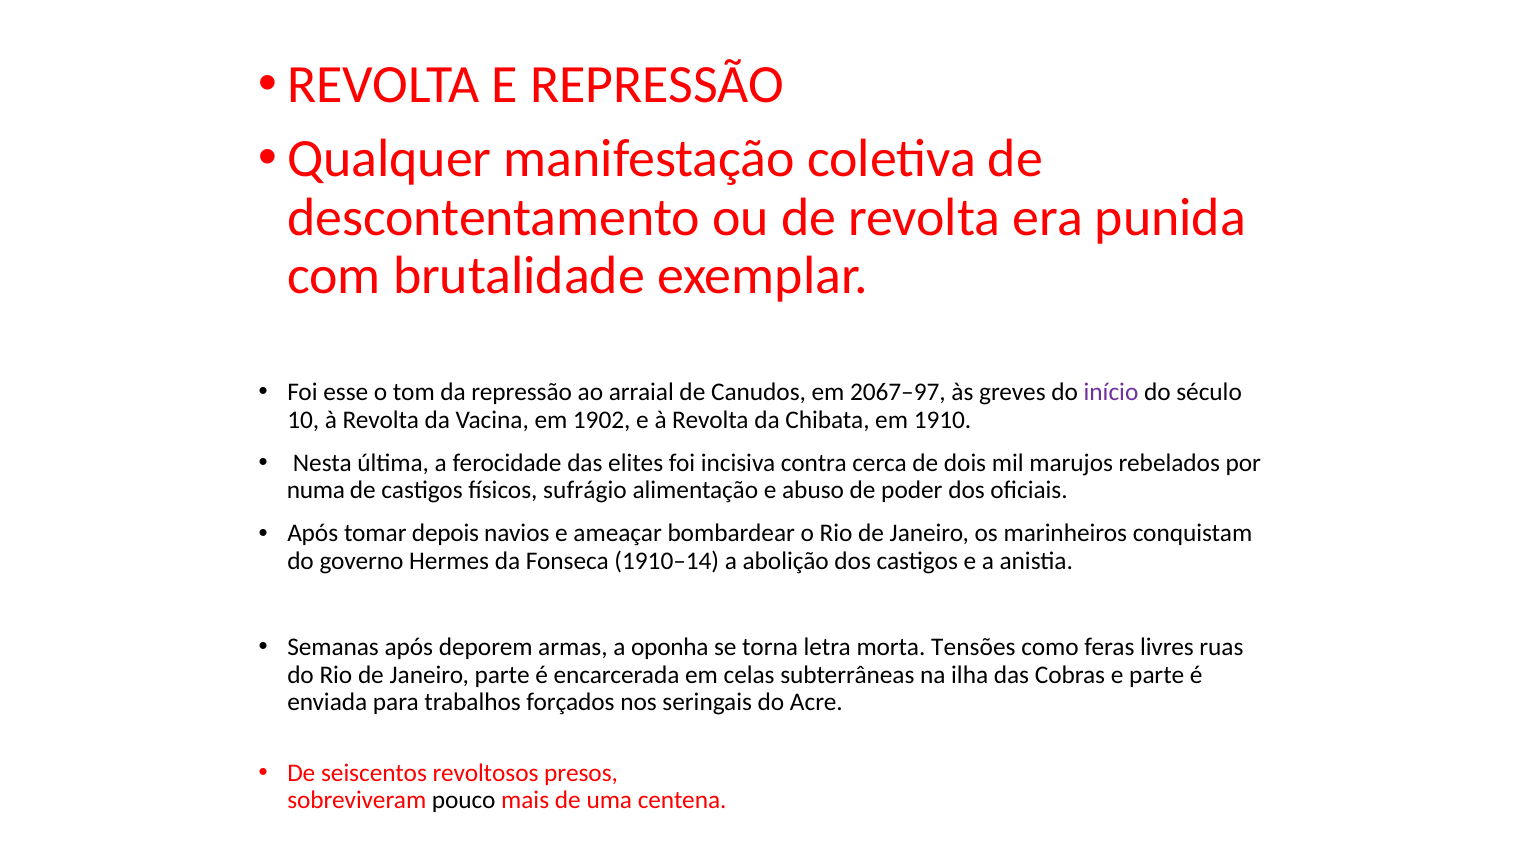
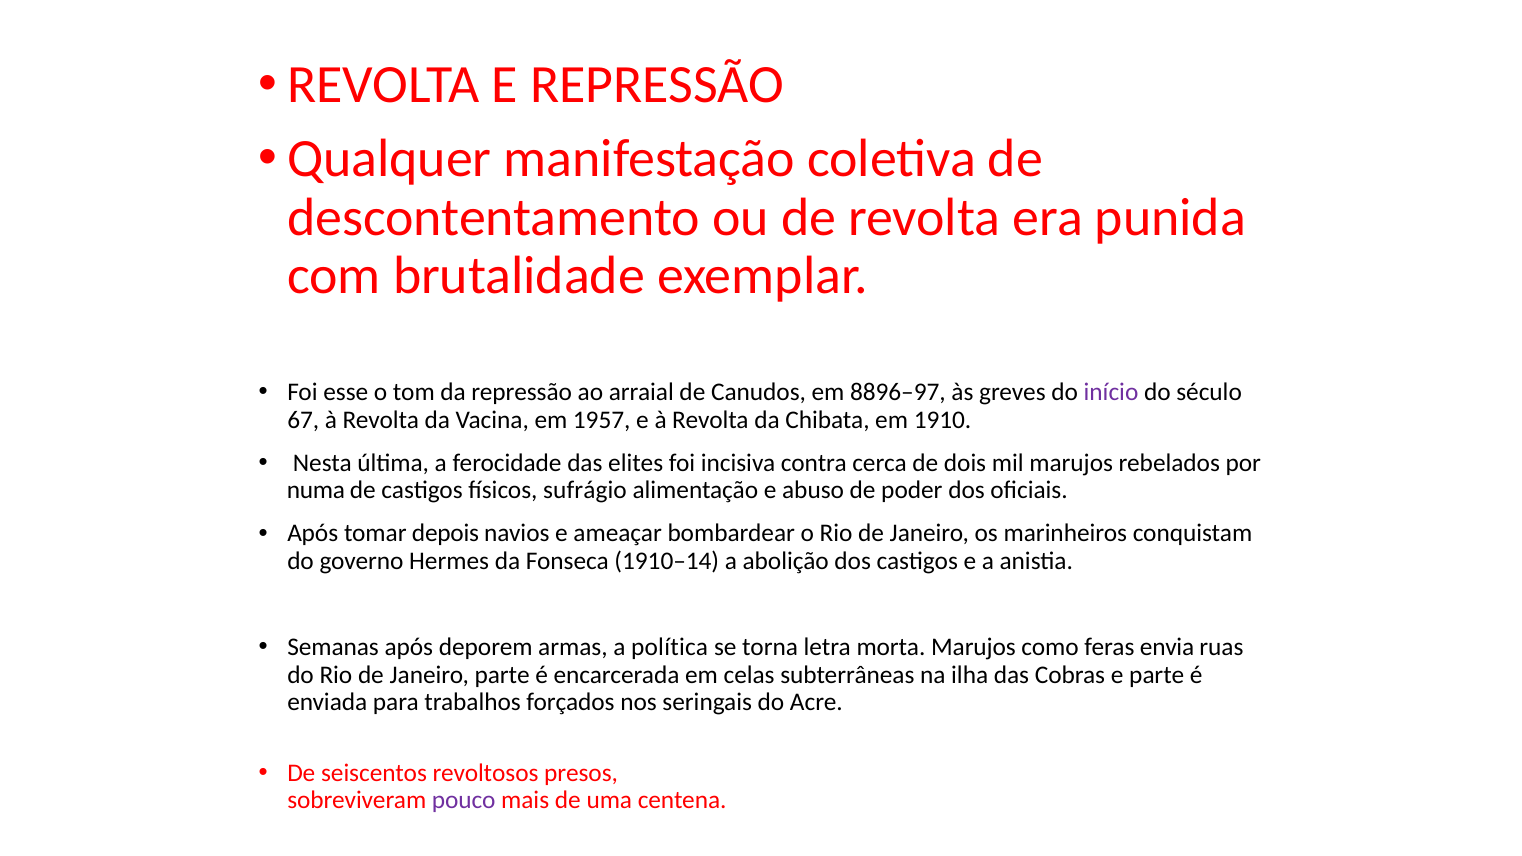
2067–97: 2067–97 -> 8896–97
10: 10 -> 67
1902: 1902 -> 1957
oponha: oponha -> política
morta Tensões: Tensões -> Marujos
livres: livres -> envia
pouco colour: black -> purple
